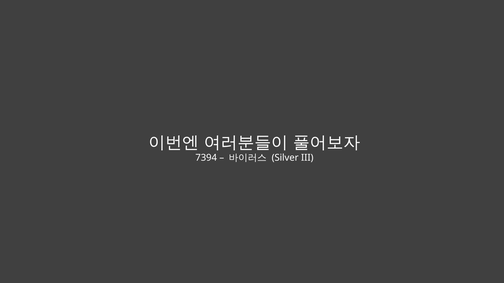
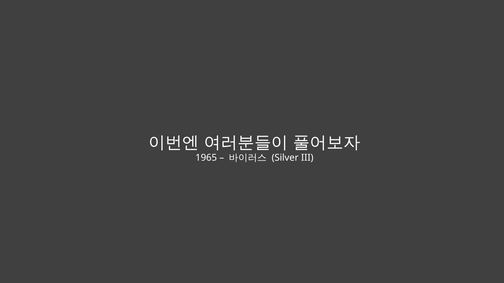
7394: 7394 -> 1965
